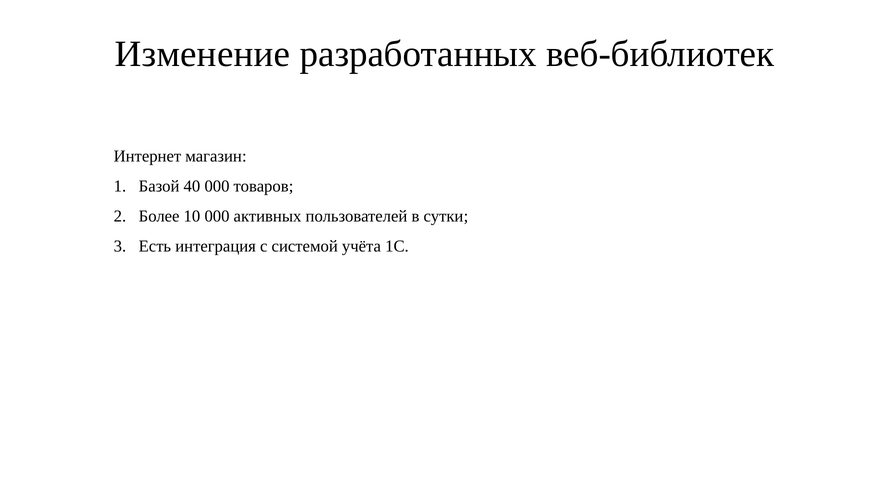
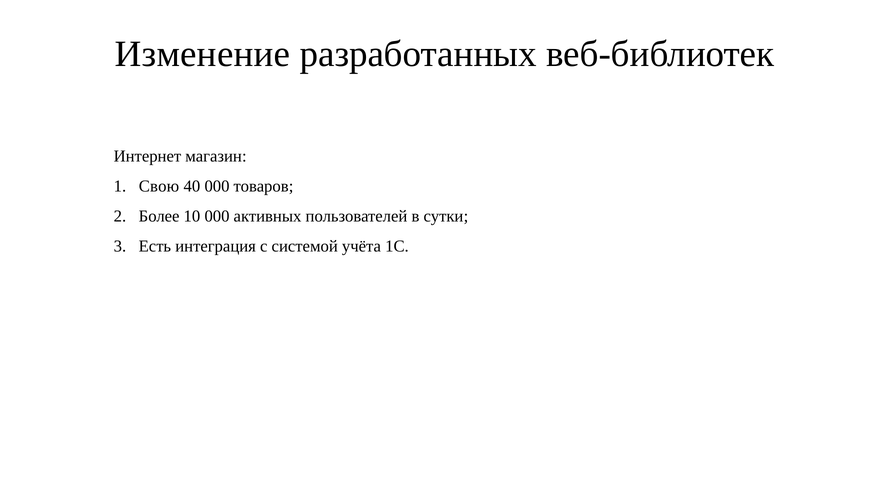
Базой: Базой -> Свою
